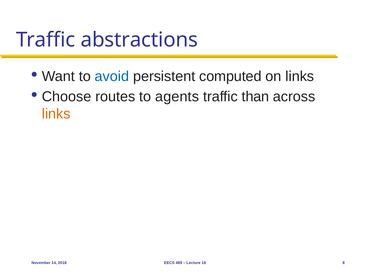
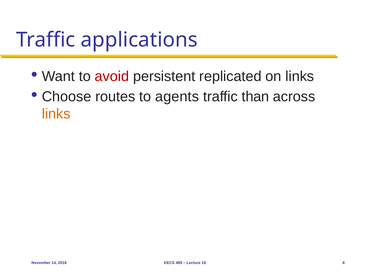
abstractions: abstractions -> applications
avoid colour: blue -> red
computed: computed -> replicated
